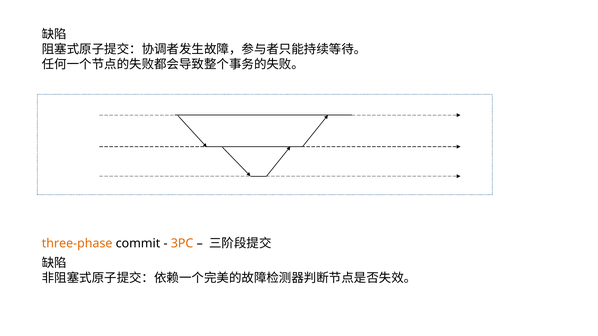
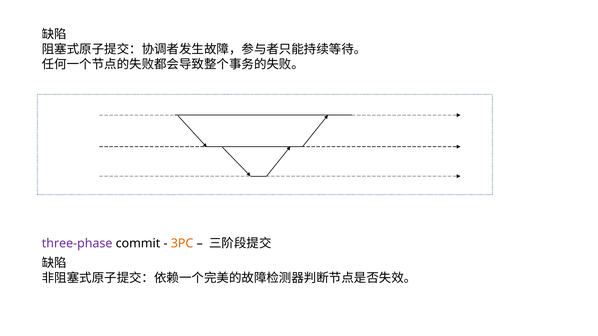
three-phase colour: orange -> purple
